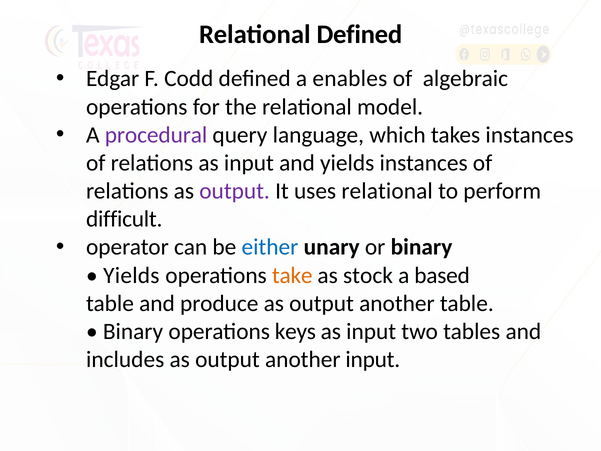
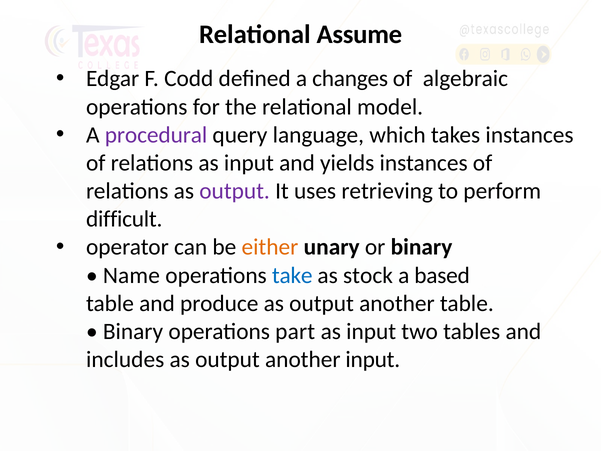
Relational Defined: Defined -> Assume
enables: enables -> changes
uses relational: relational -> retrieving
either colour: blue -> orange
Yields at (131, 275): Yields -> Name
take colour: orange -> blue
keys: keys -> part
